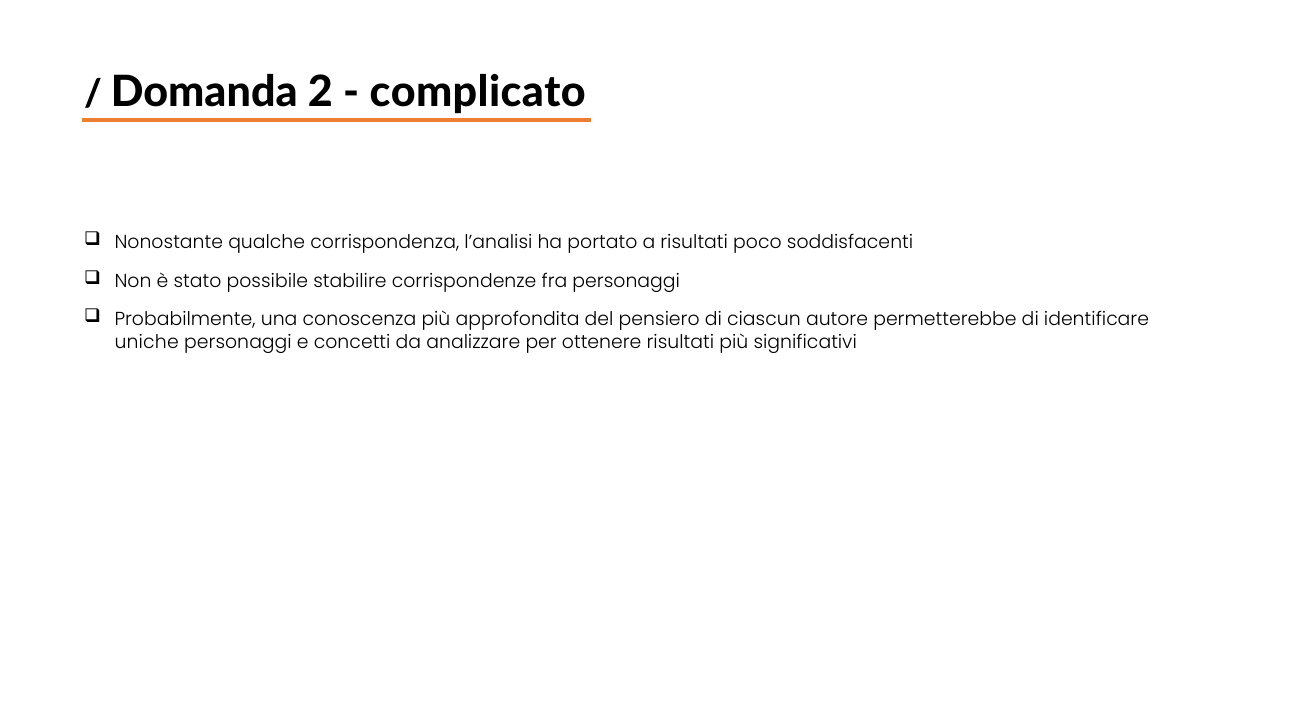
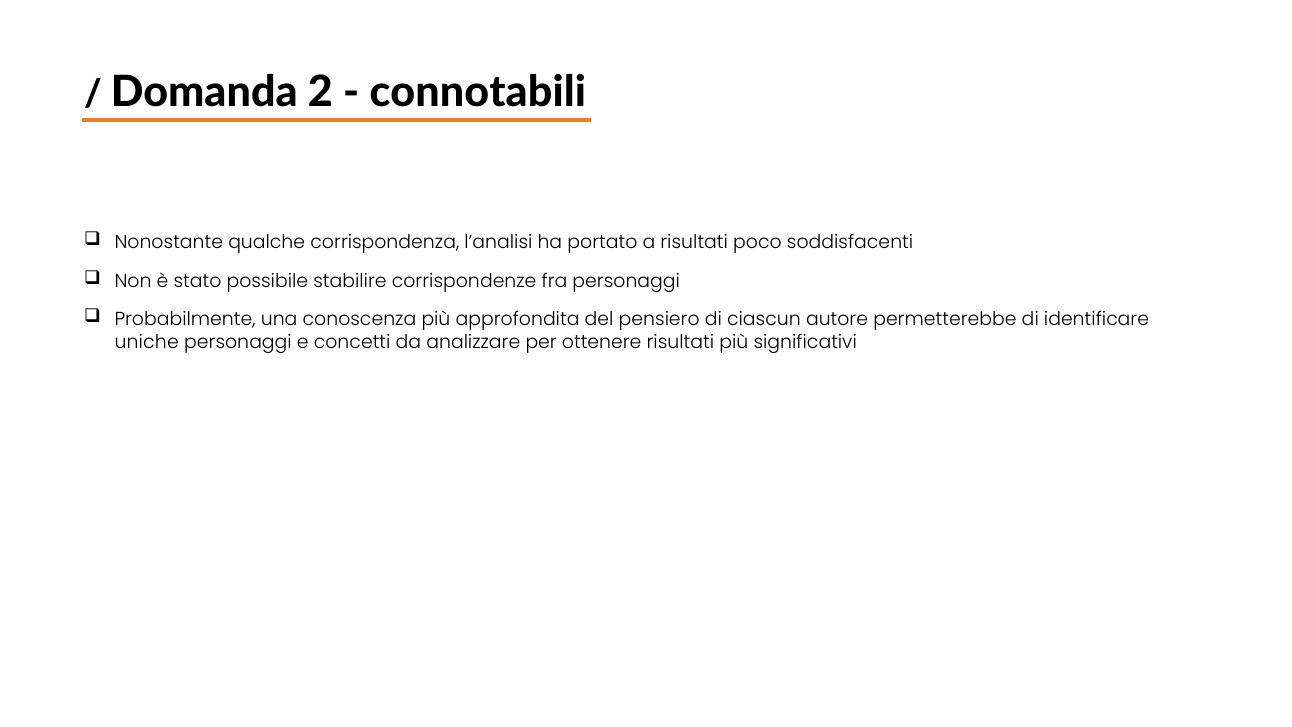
complicato: complicato -> connotabili
